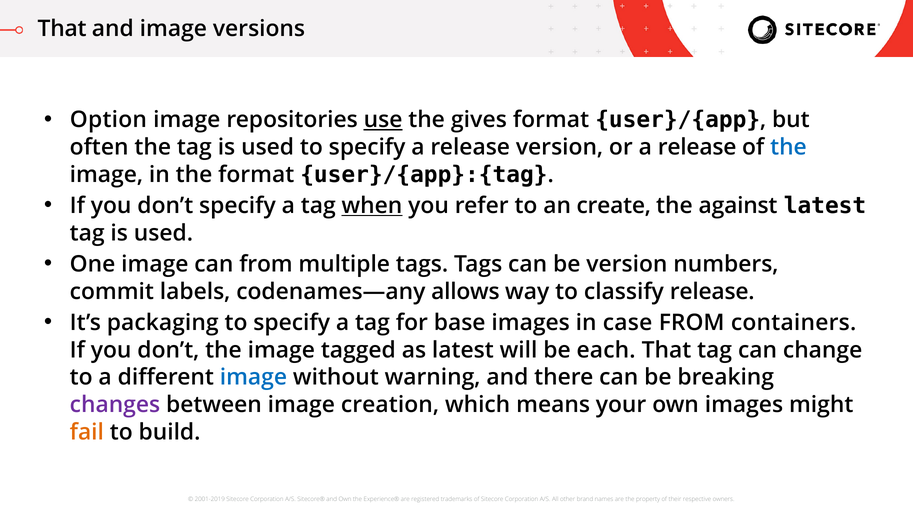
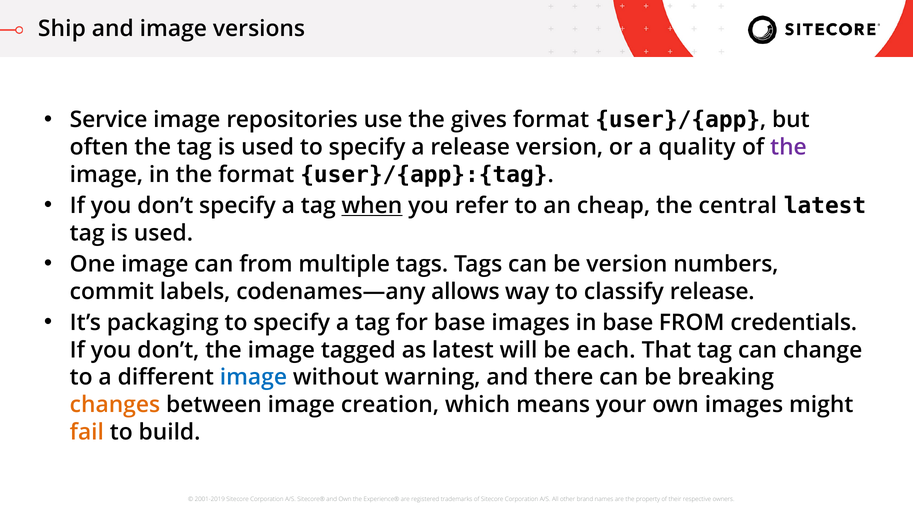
That at (62, 29): That -> Ship
Option: Option -> Service
use underline: present -> none
or a release: release -> quality
the at (788, 147) colour: blue -> purple
create: create -> cheap
against: against -> central
in case: case -> base
containers: containers -> credentials
changes colour: purple -> orange
